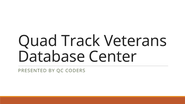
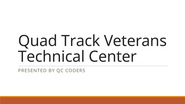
Database: Database -> Technical
